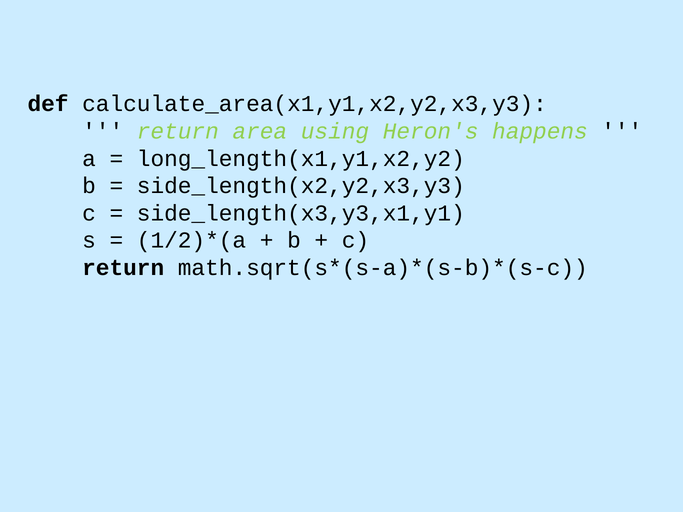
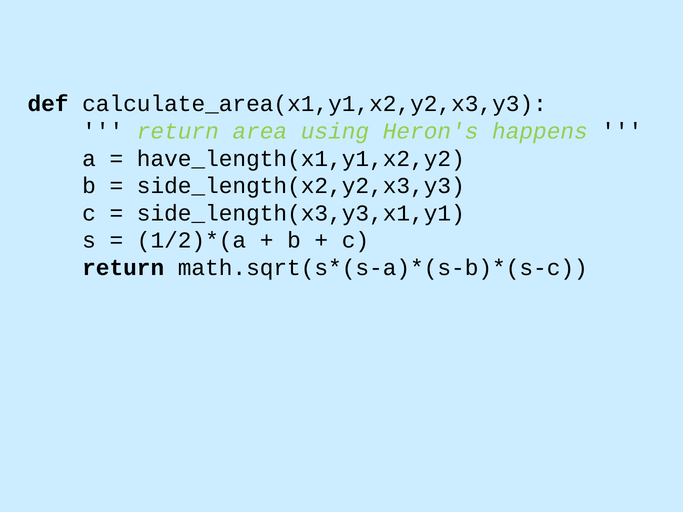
long_length(x1,y1,x2,y2: long_length(x1,y1,x2,y2 -> have_length(x1,y1,x2,y2
